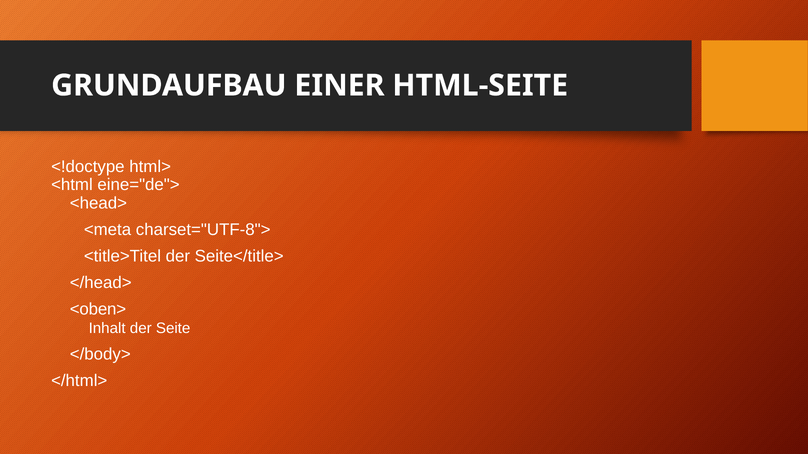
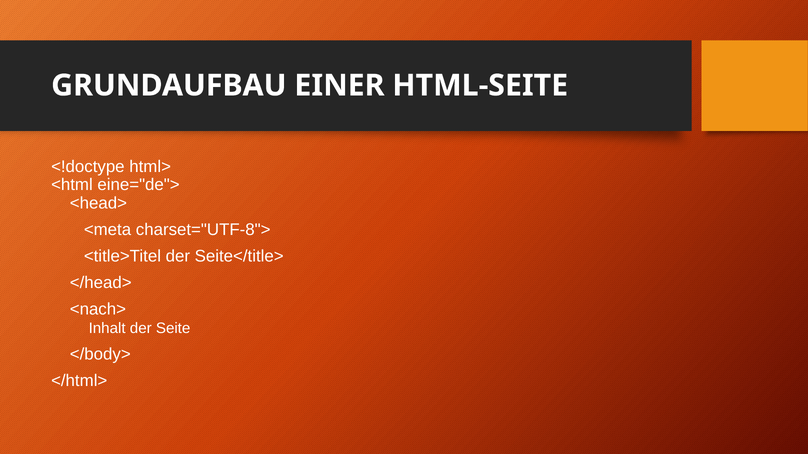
<oben>: <oben> -> <nach>
